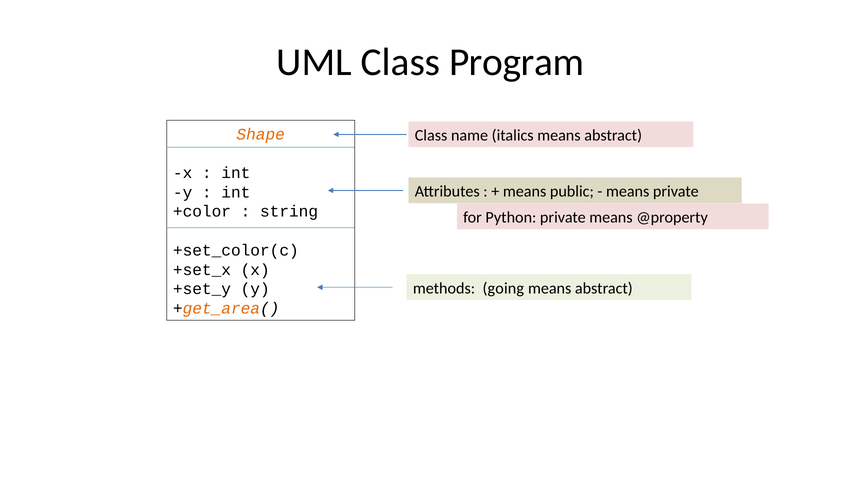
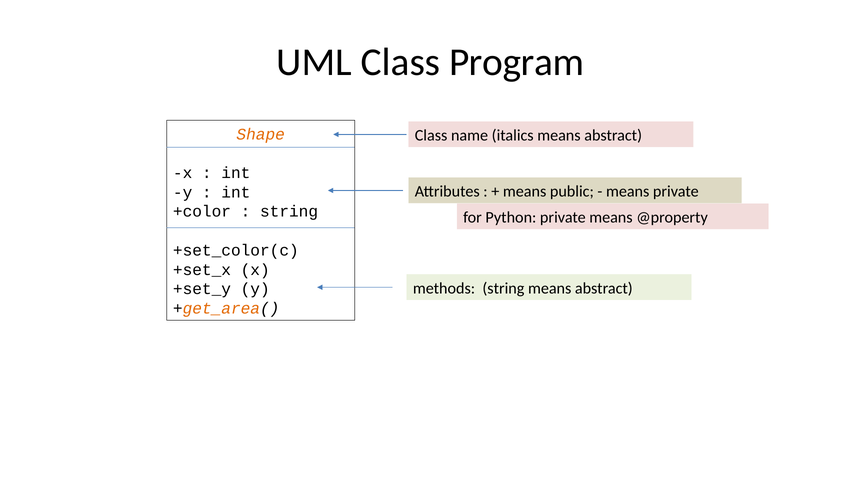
methods going: going -> string
